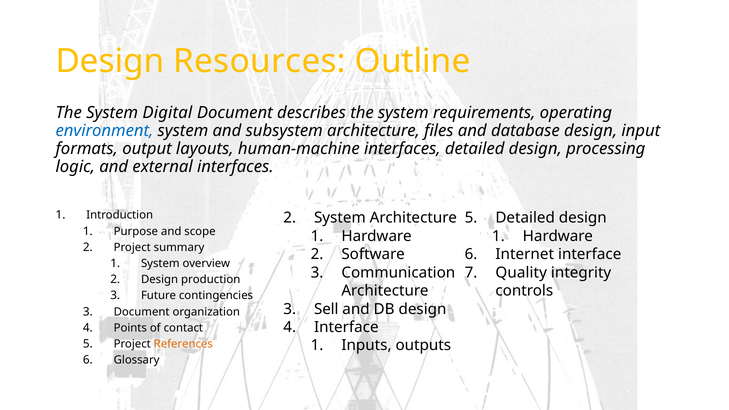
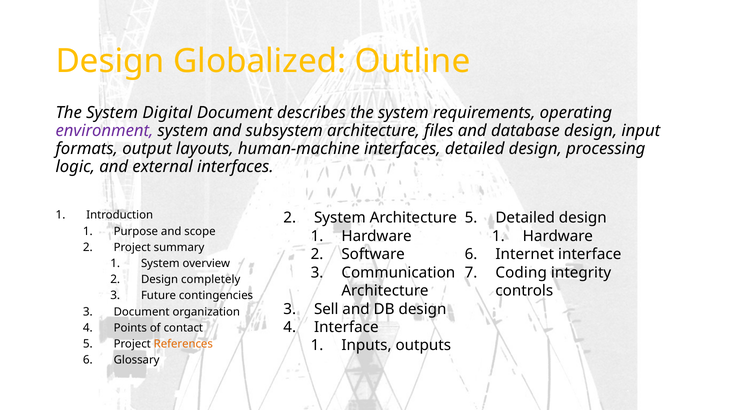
Resources: Resources -> Globalized
environment colour: blue -> purple
Quality: Quality -> Coding
production: production -> completely
